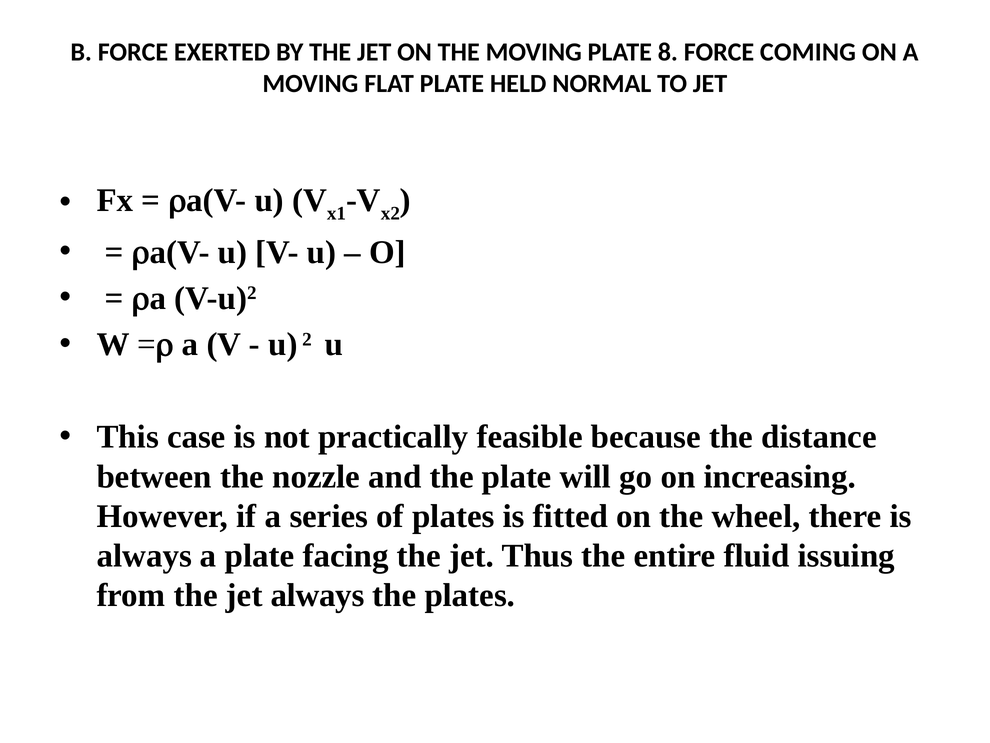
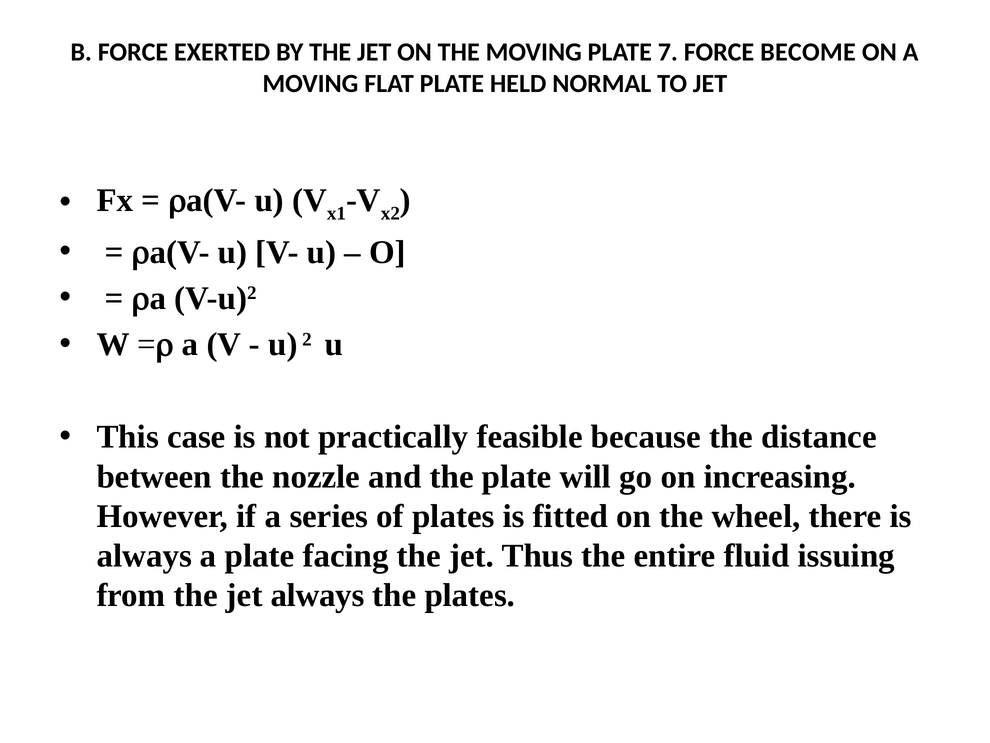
8: 8 -> 7
COMING: COMING -> BECOME
